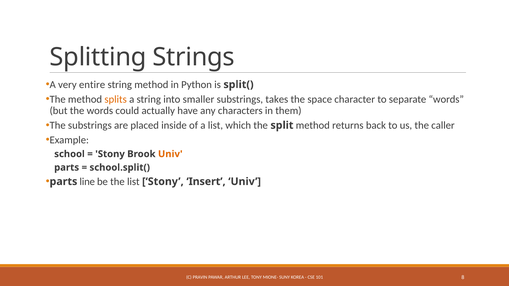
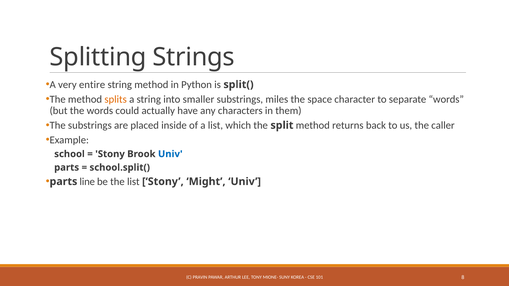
takes: takes -> miles
Univ at (170, 154) colour: orange -> blue
Insert: Insert -> Might
